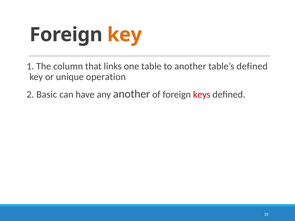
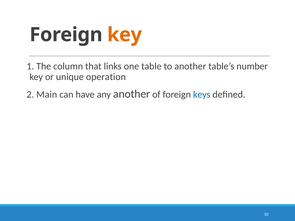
table’s defined: defined -> number
Basic: Basic -> Main
keys colour: red -> blue
